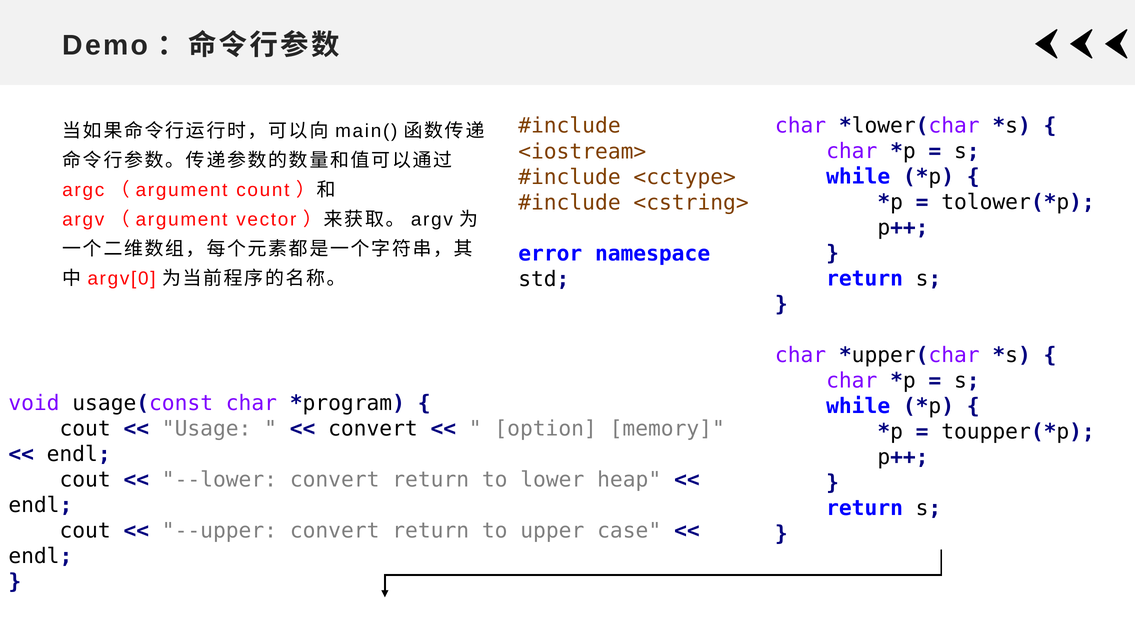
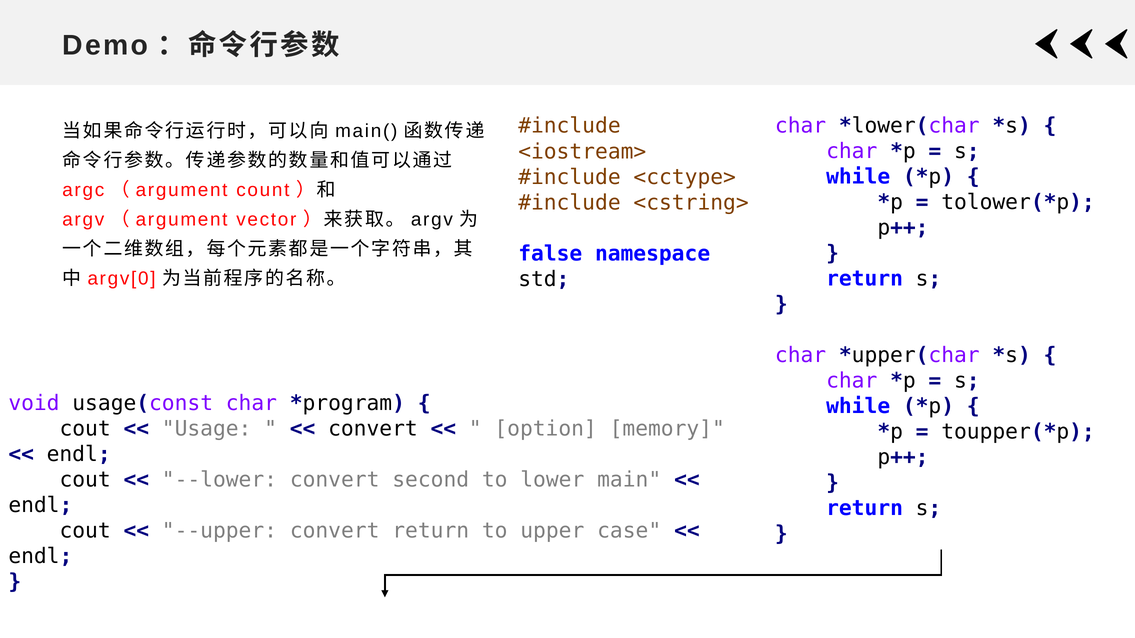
error: error -> false
--lower convert return: return -> second
heap: heap -> main
